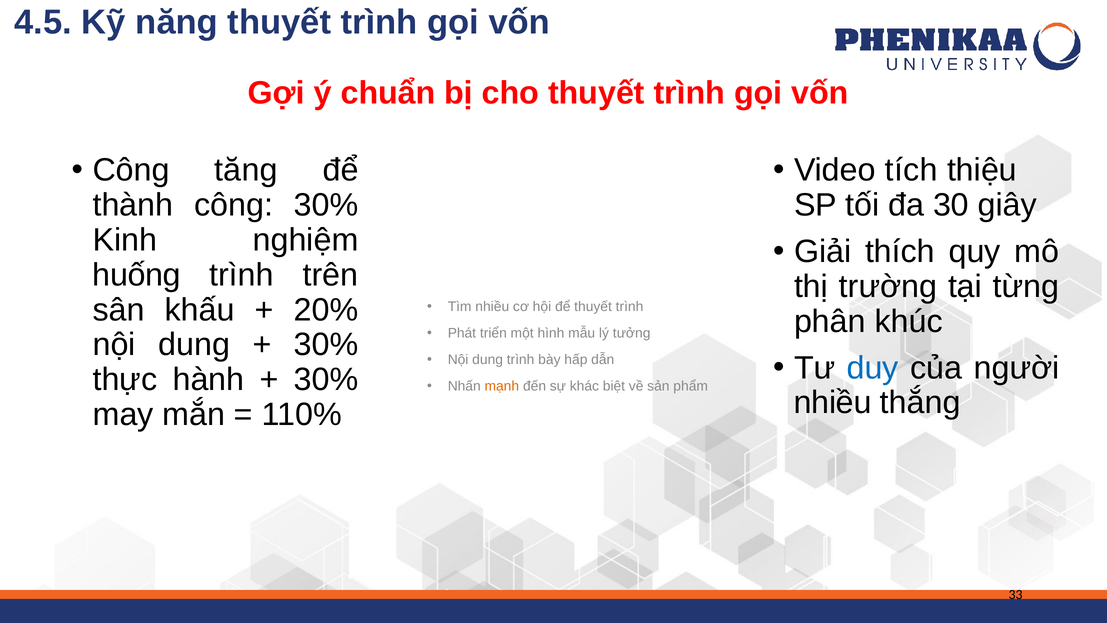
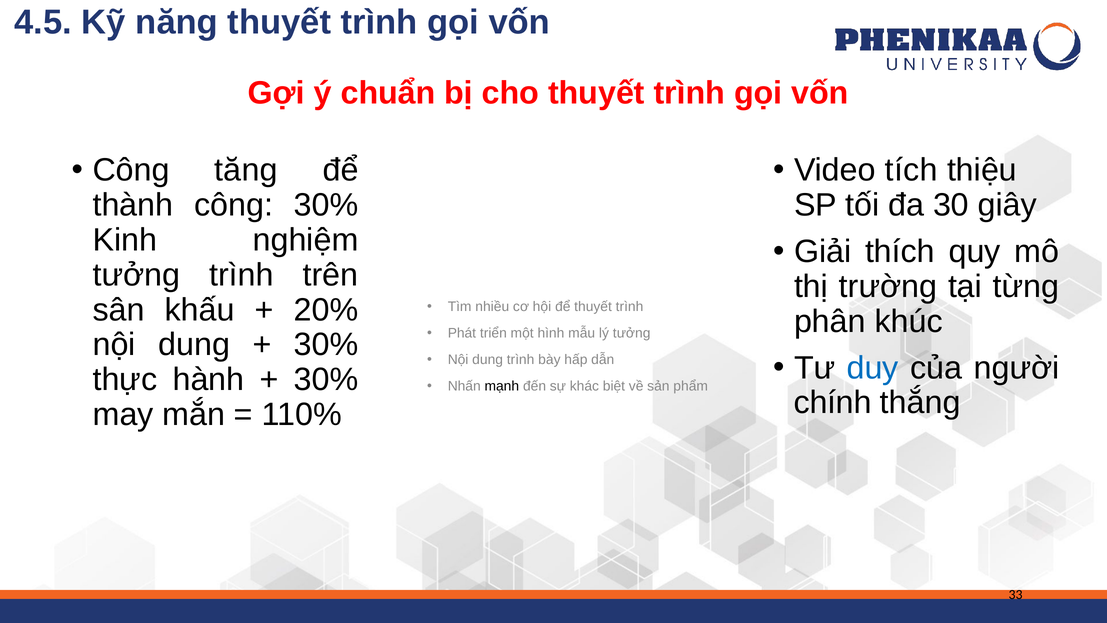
huống at (137, 275): huống -> tưởng
mạnh colour: orange -> black
nhiều at (833, 403): nhiều -> chính
